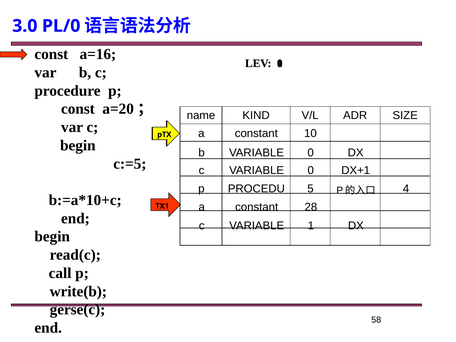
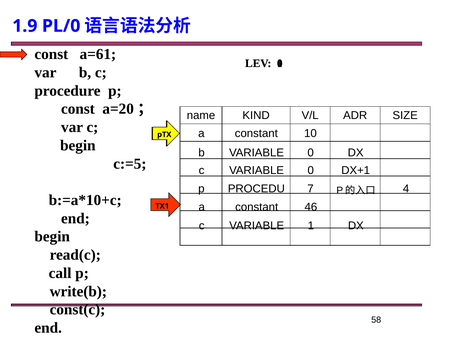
3.0: 3.0 -> 1.9
a=16: a=16 -> a=61
5: 5 -> 7
28: 28 -> 46
gerse(c: gerse(c -> const(c
